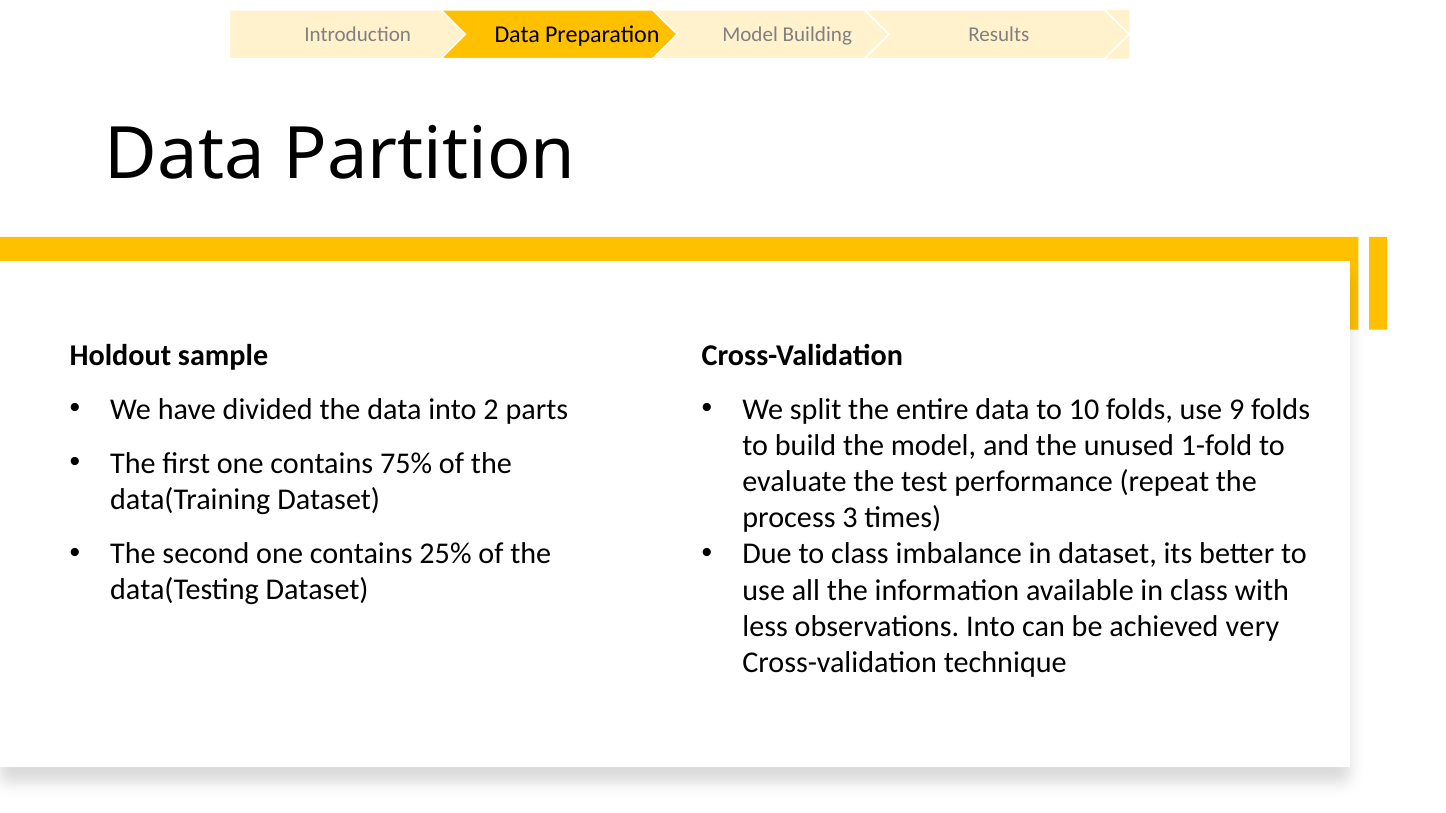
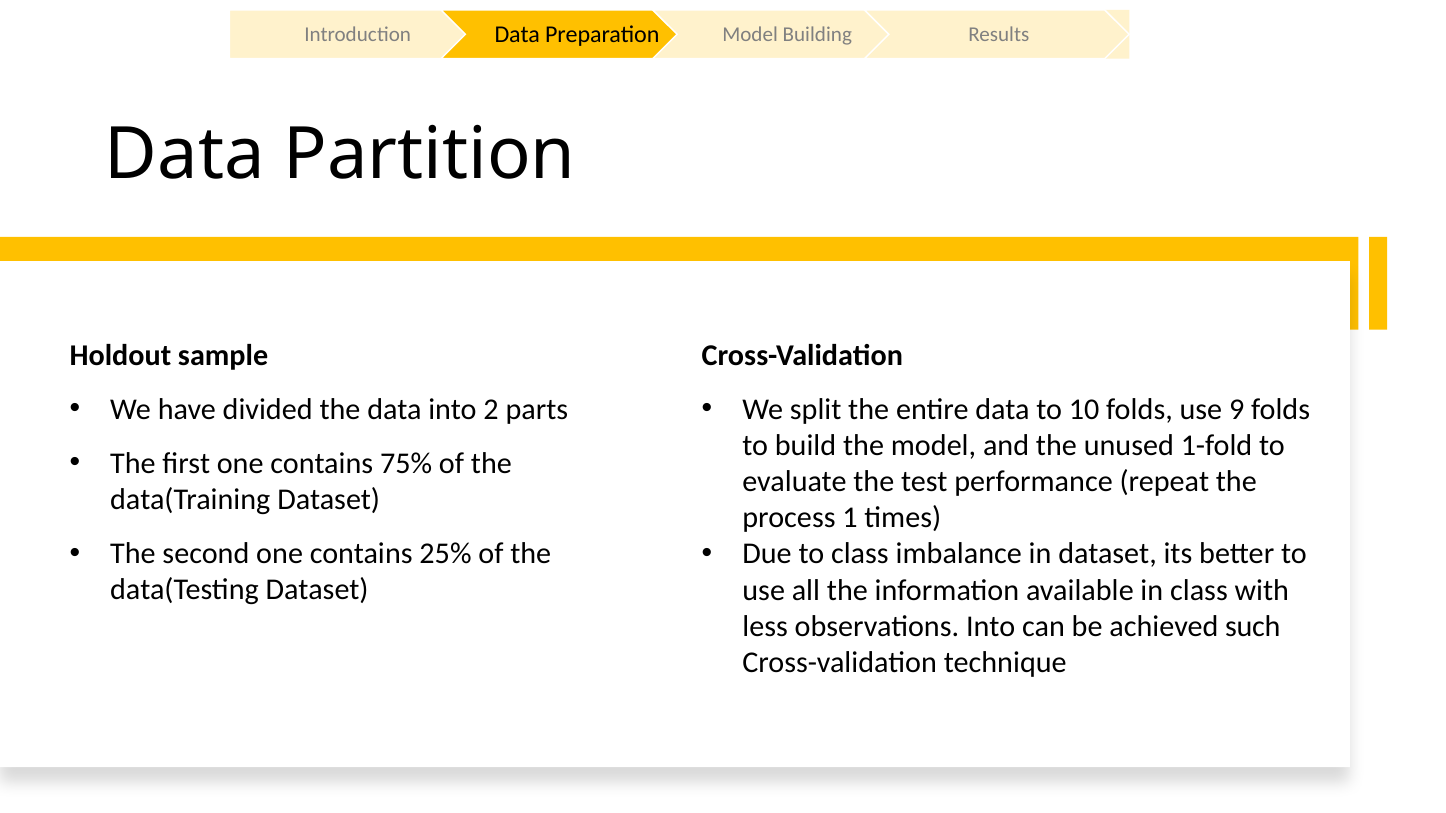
3: 3 -> 1
very: very -> such
